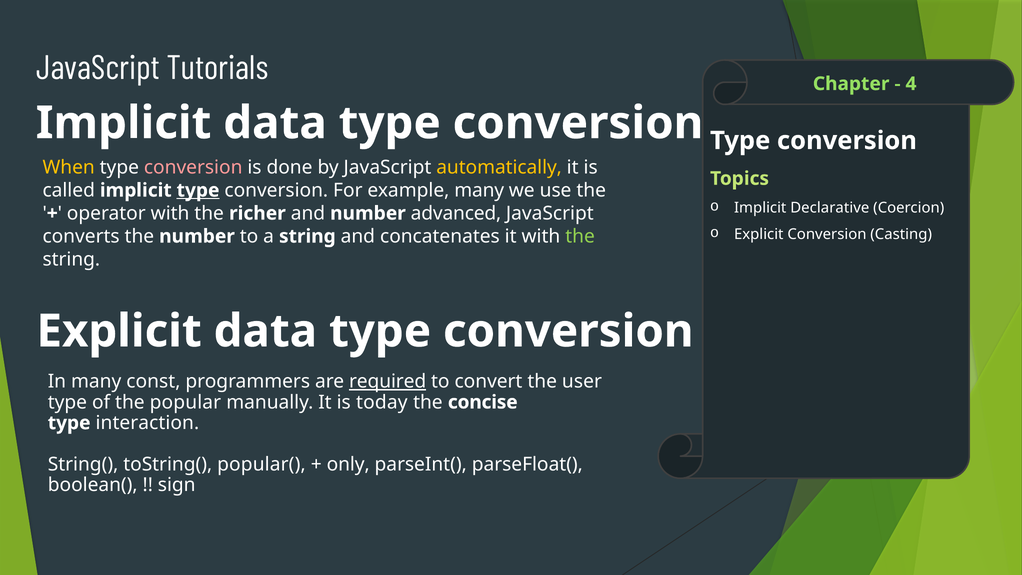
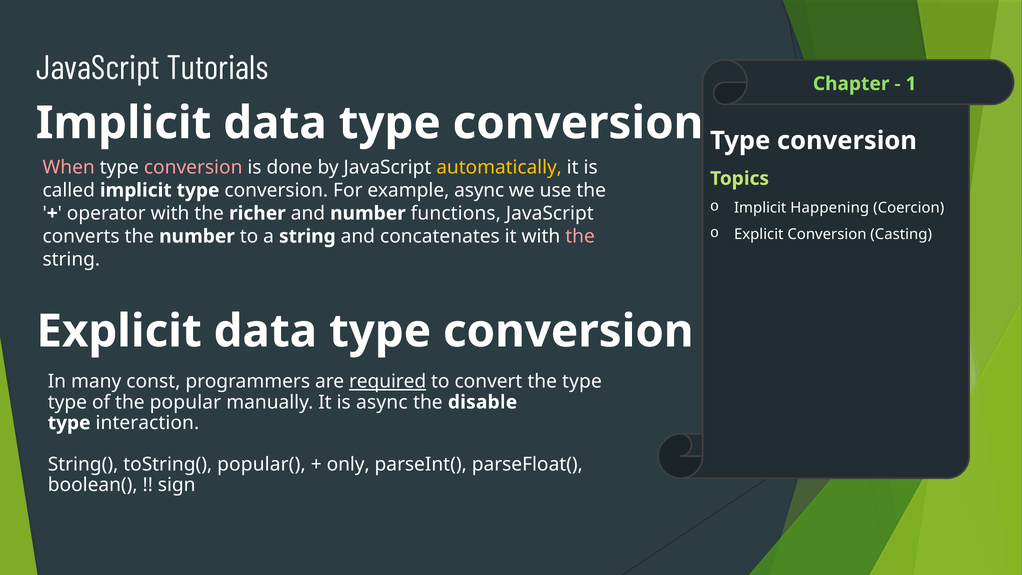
4: 4 -> 1
When colour: yellow -> pink
type at (198, 190) underline: present -> none
example many: many -> async
Declarative: Declarative -> Happening
advanced: advanced -> functions
the at (580, 236) colour: light green -> pink
the user: user -> type
is today: today -> async
concise: concise -> disable
